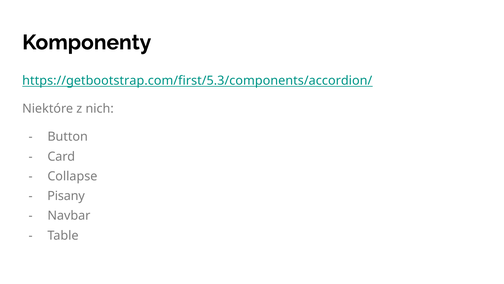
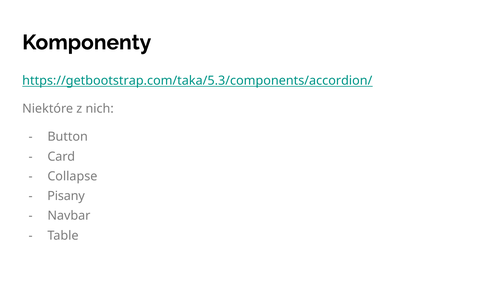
https://getbootstrap.com/first/5.3/components/accordion/: https://getbootstrap.com/first/5.3/components/accordion/ -> https://getbootstrap.com/taka/5.3/components/accordion/
